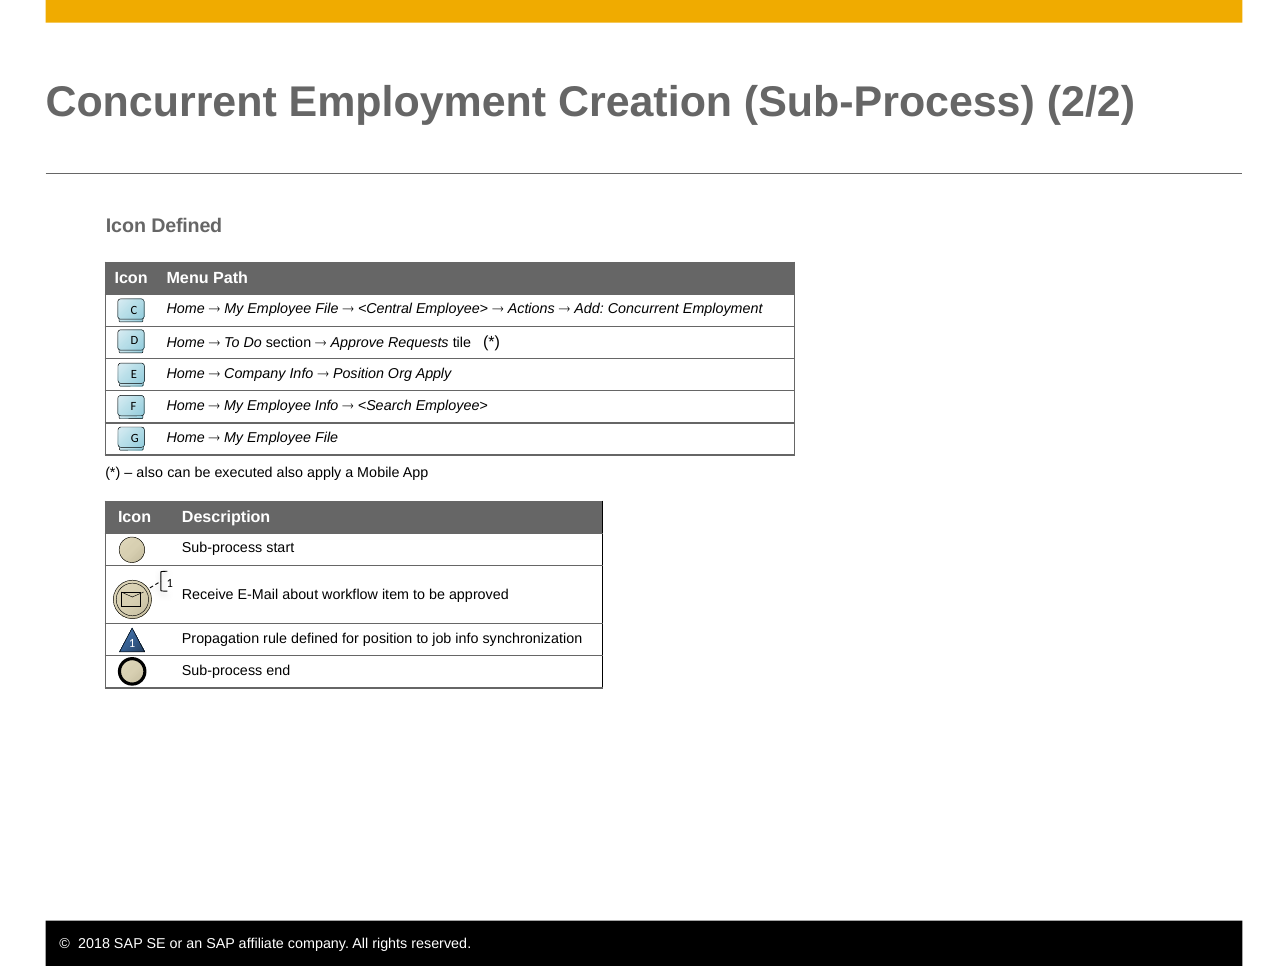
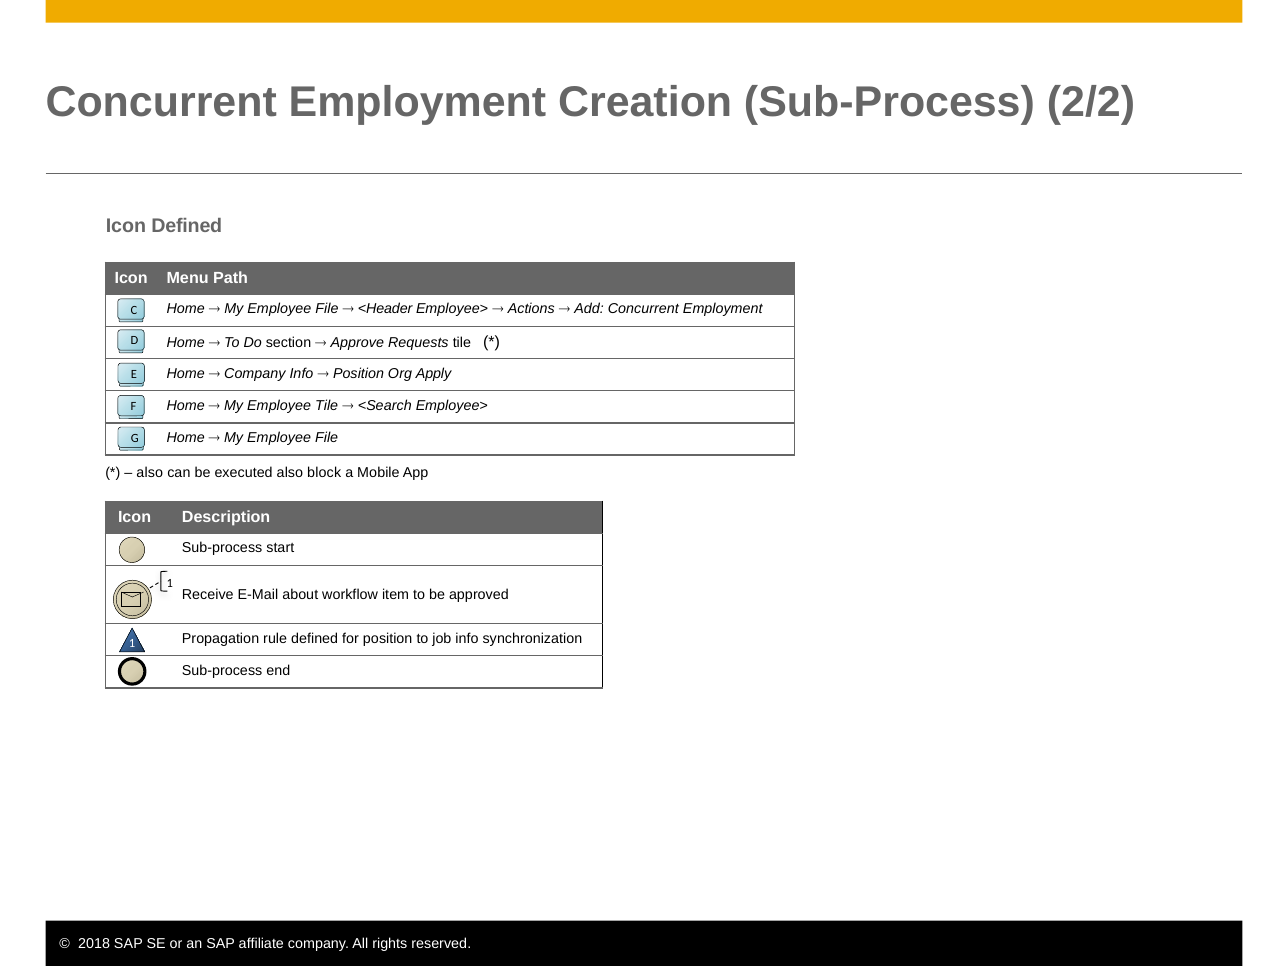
<Central: <Central -> <Header
Employee Info: Info -> Tile
also apply: apply -> block
